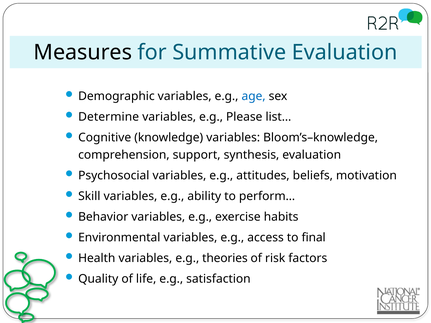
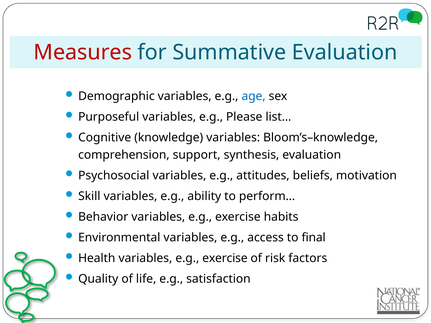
Measures colour: black -> red
Determine: Determine -> Purposeful
Health variables e.g theories: theories -> exercise
